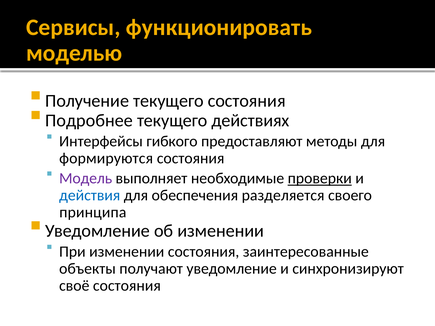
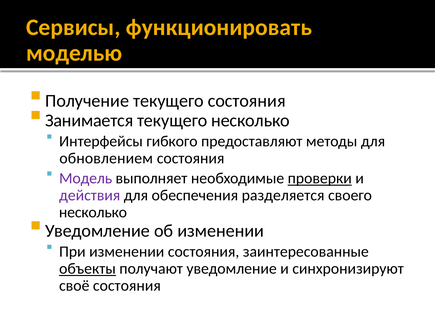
Подробнее: Подробнее -> Занимается
текущего действиях: действиях -> несколько
формируются: формируются -> обновлением
действия colour: blue -> purple
принципа at (93, 212): принципа -> несколько
объекты underline: none -> present
